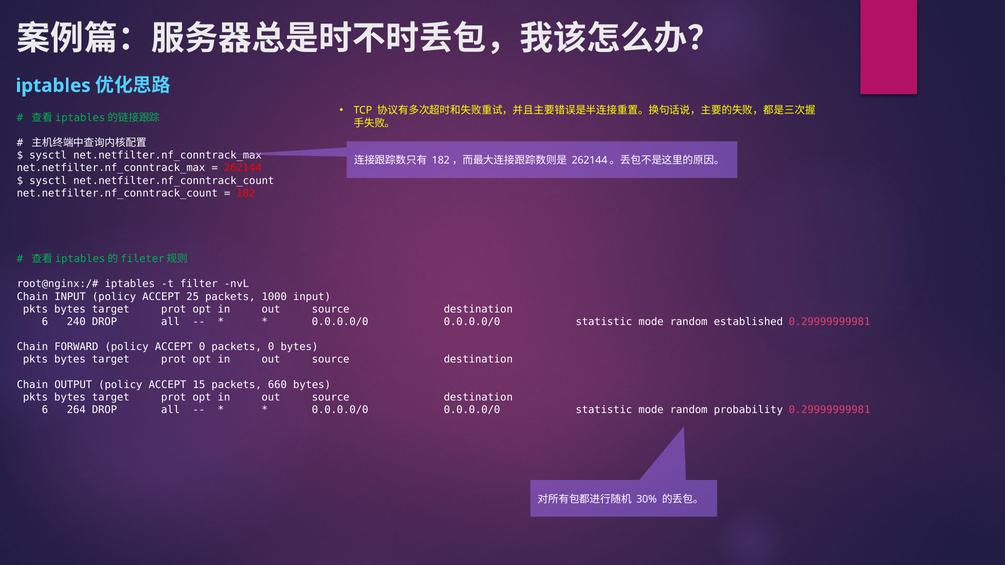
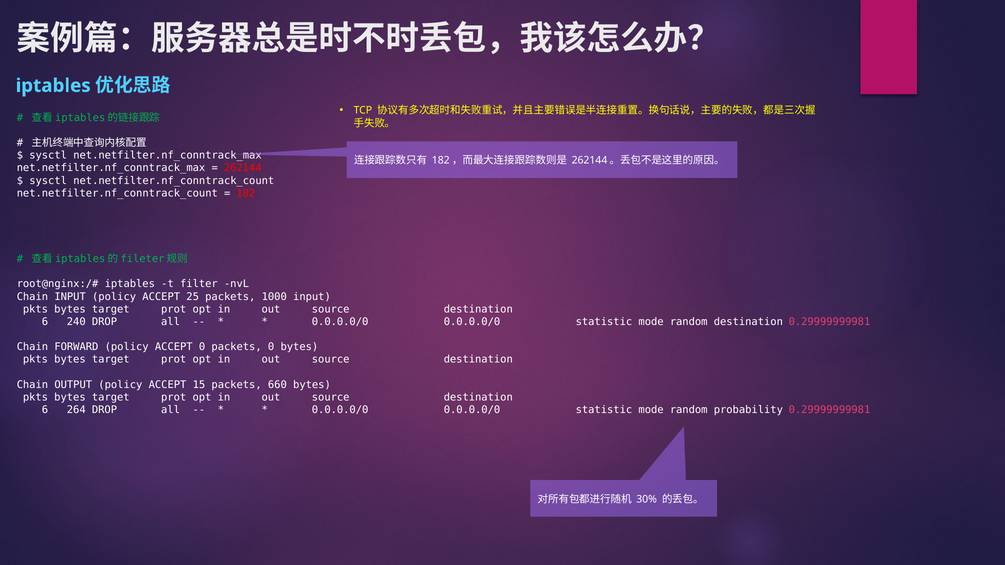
random established: established -> destination
